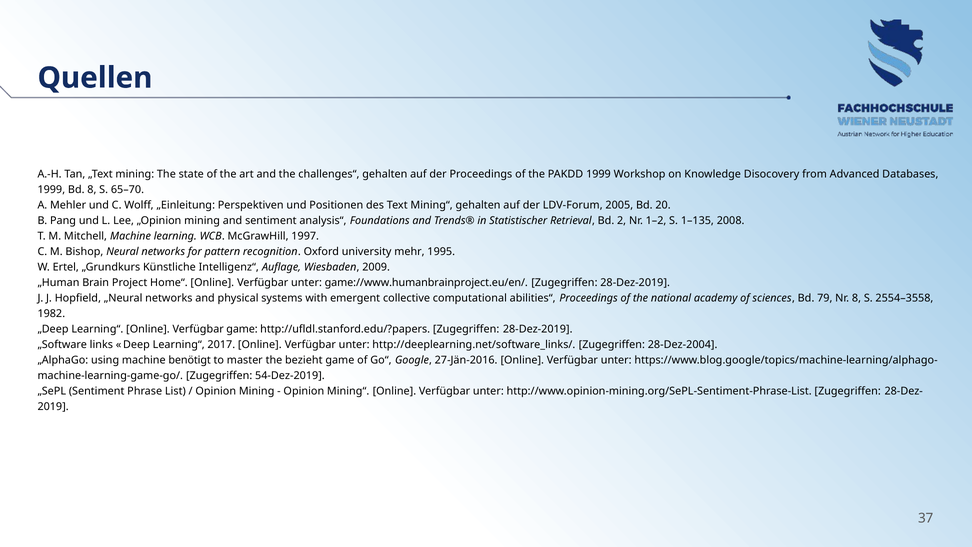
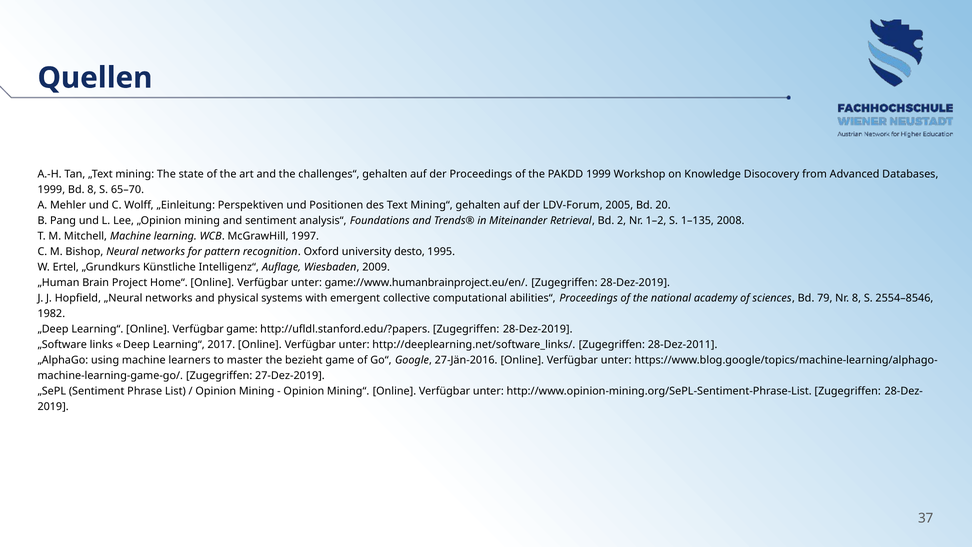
Statistischer: Statistischer -> Miteinander
mehr: mehr -> desto
2554–3558: 2554–3558 -> 2554–8546
28-Dez-2004: 28-Dez-2004 -> 28-Dez-2011
benötigt: benötigt -> learners
54-Dez-2019: 54-Dez-2019 -> 27-Dez-2019
